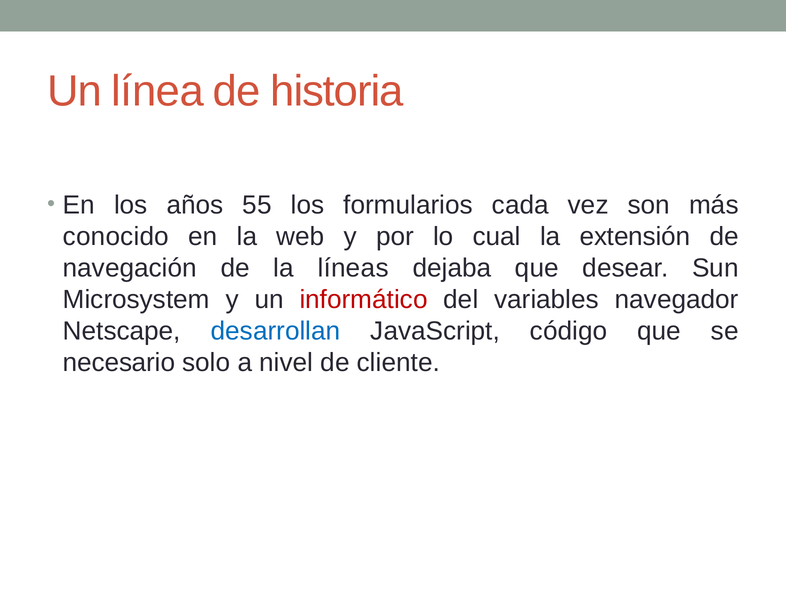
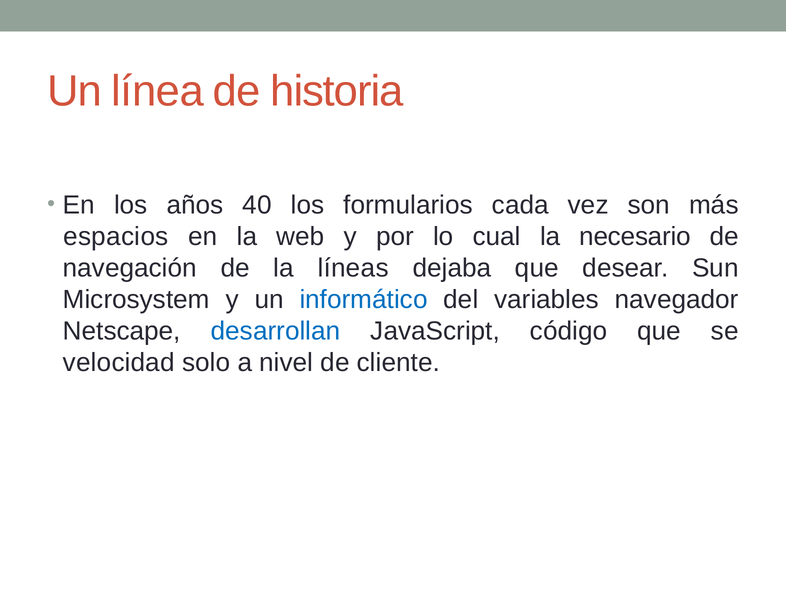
55: 55 -> 40
conocido: conocido -> espacios
extensión: extensión -> necesario
informático colour: red -> blue
necesario: necesario -> velocidad
